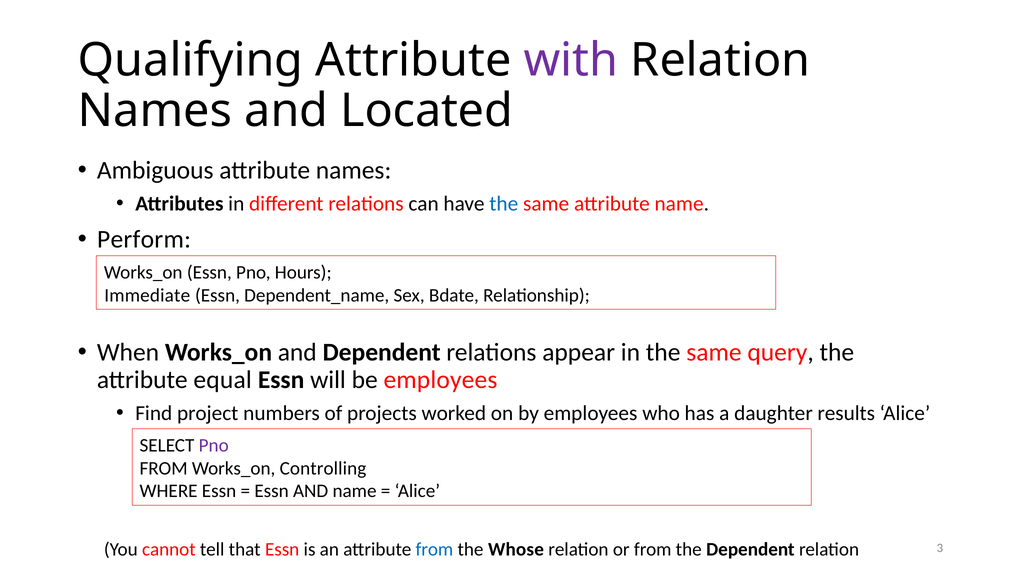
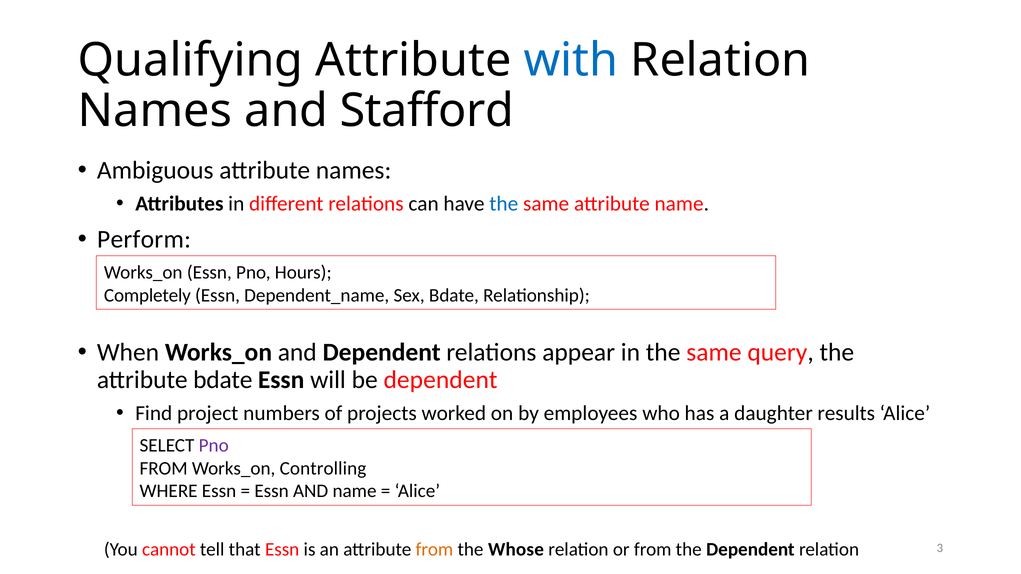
with colour: purple -> blue
Located: Located -> Stafford
Immediate: Immediate -> Completely
attribute equal: equal -> bdate
be employees: employees -> dependent
from at (434, 550) colour: blue -> orange
